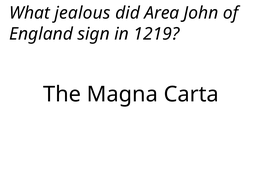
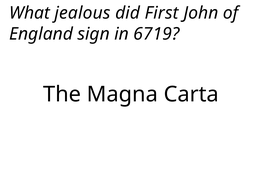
Area: Area -> First
1219: 1219 -> 6719
